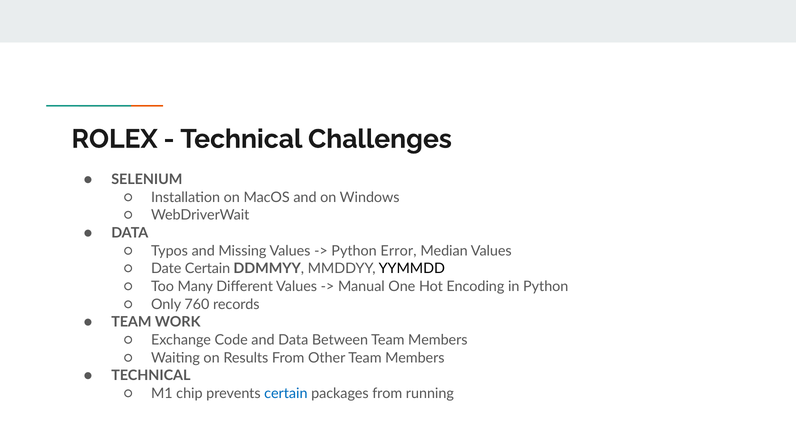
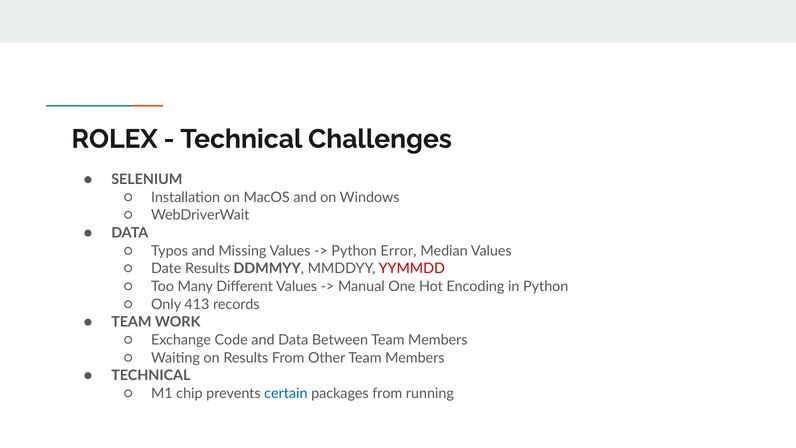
Date Certain: Certain -> Results
YYMMDD colour: black -> red
760: 760 -> 413
